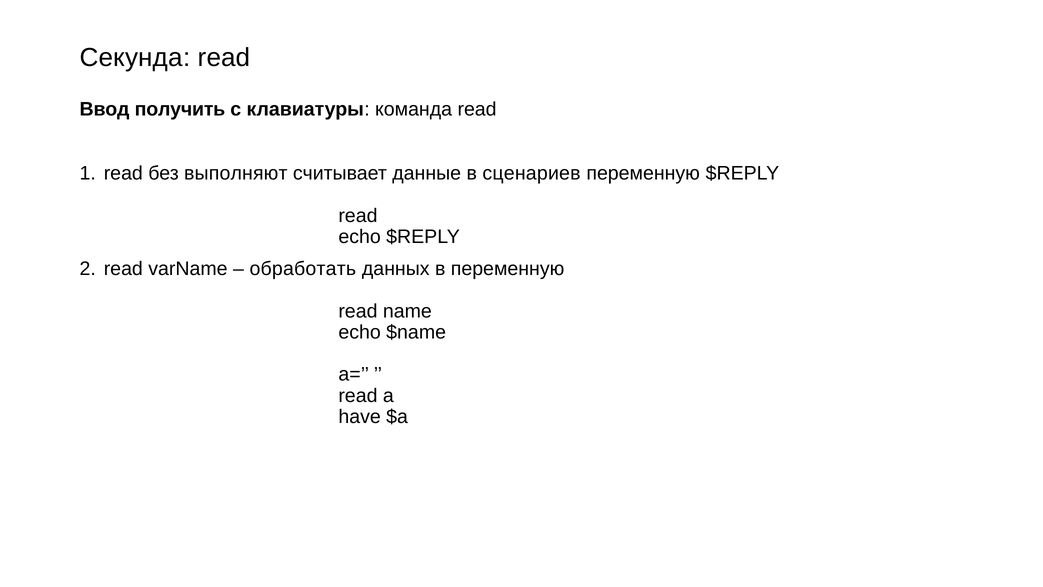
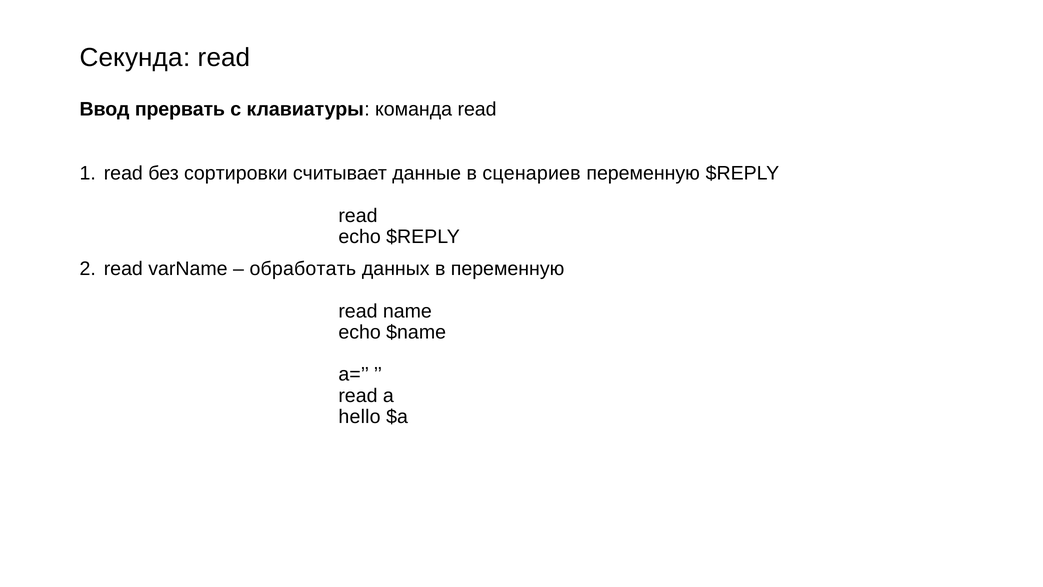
получить: получить -> прервать
выполняют: выполняют -> сортировки
have: have -> hello
